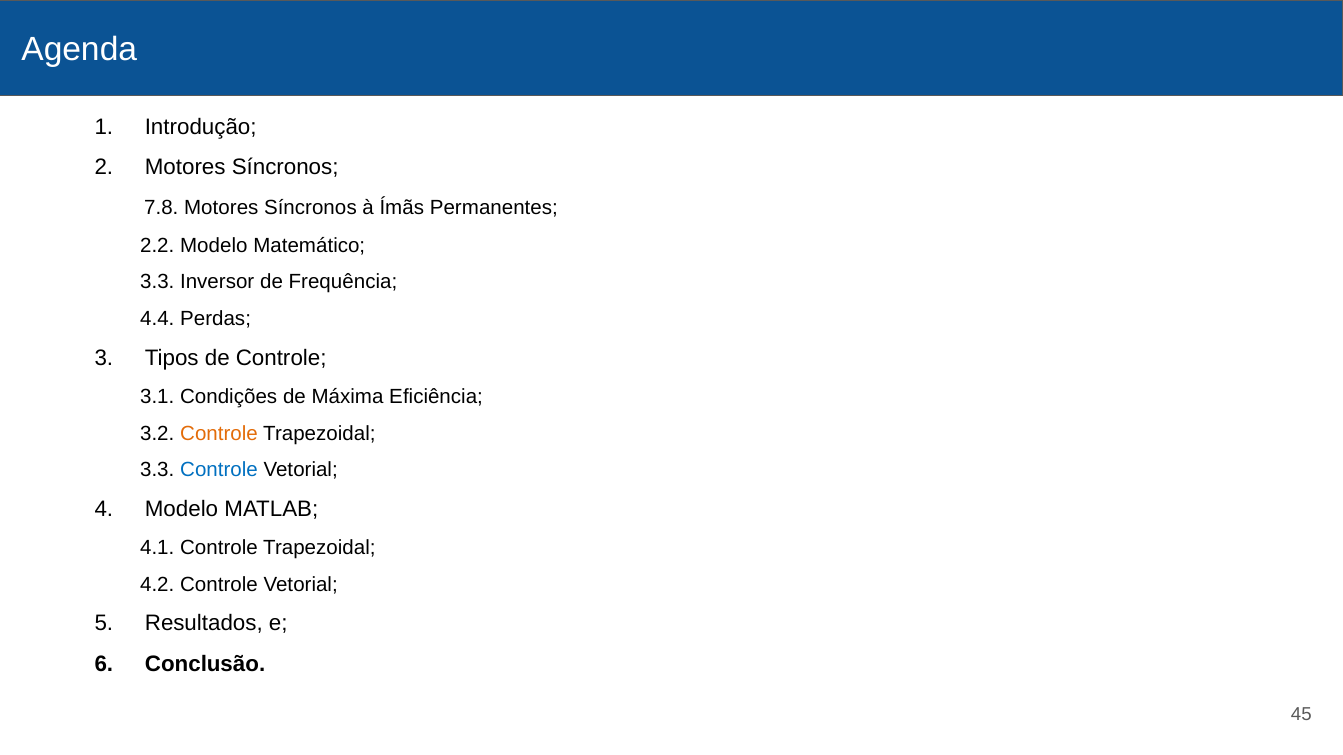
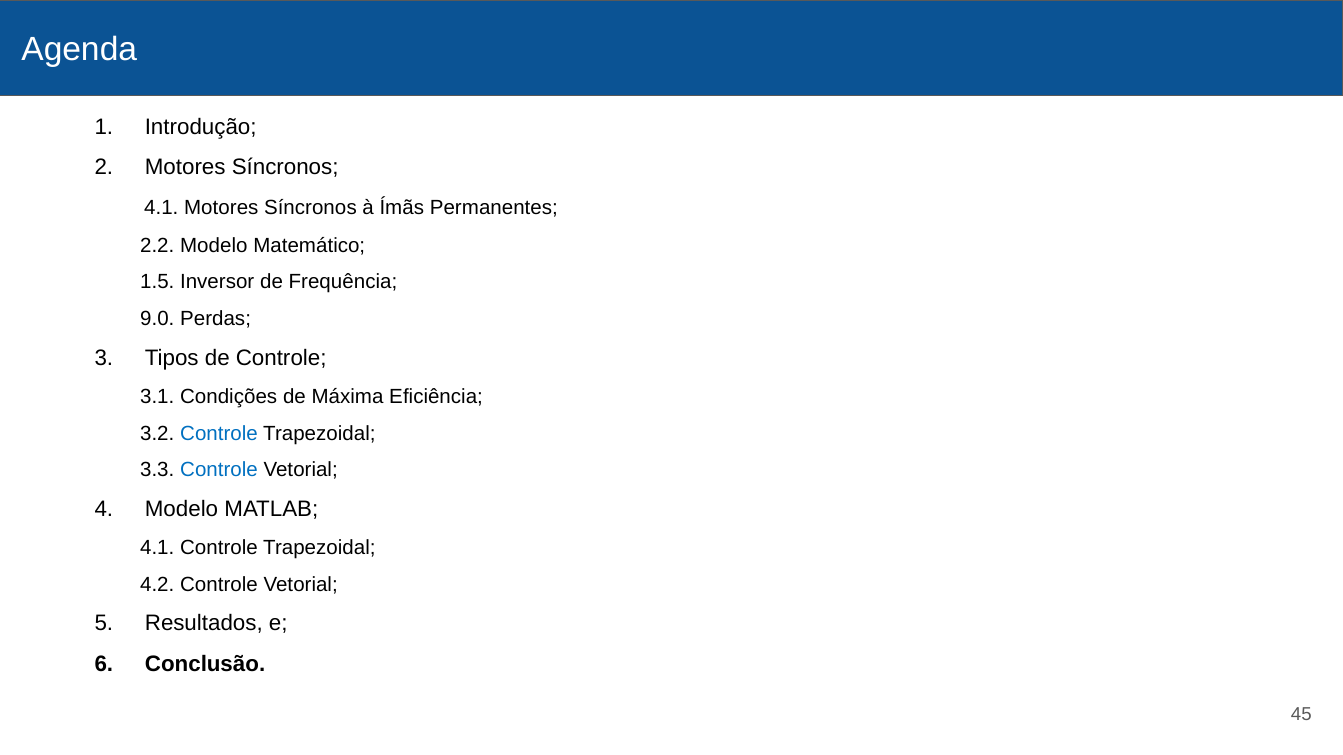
7.8 at (161, 208): 7.8 -> 4.1
3.3 at (157, 282): 3.3 -> 1.5
4.4: 4.4 -> 9.0
Controle at (219, 434) colour: orange -> blue
